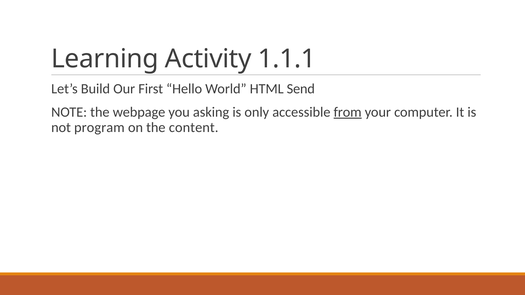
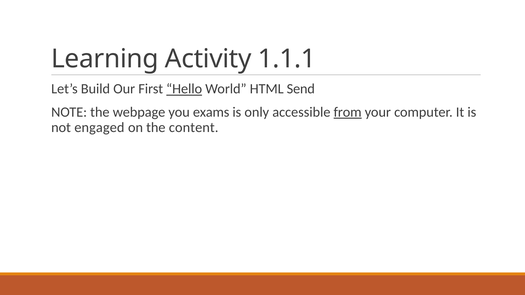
Hello underline: none -> present
asking: asking -> exams
program: program -> engaged
